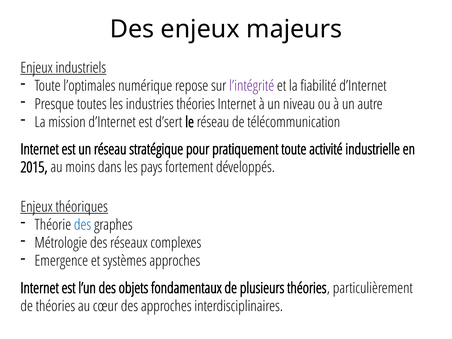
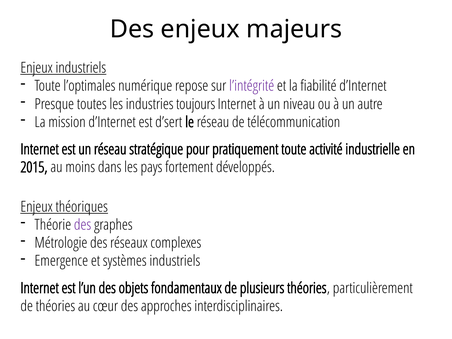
industries théories: théories -> toujours
des at (83, 225) colour: blue -> purple
systèmes approches: approches -> industriels
